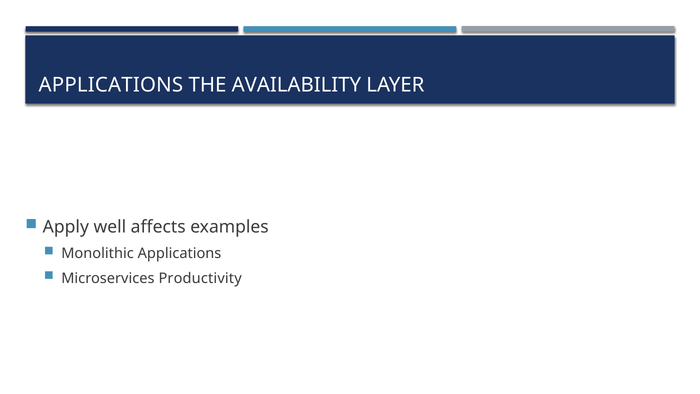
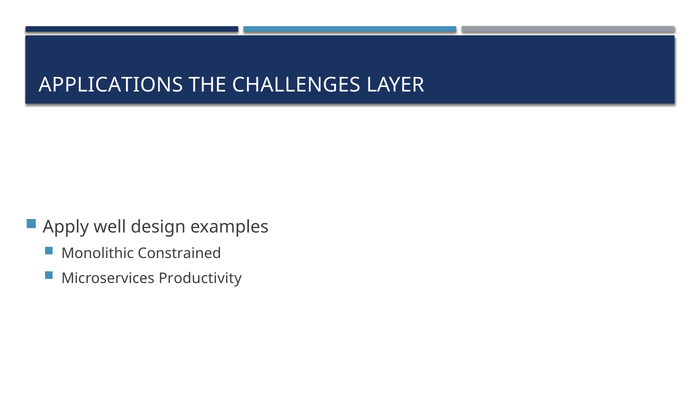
AVAILABILITY: AVAILABILITY -> CHALLENGES
affects: affects -> design
Monolithic Applications: Applications -> Constrained
